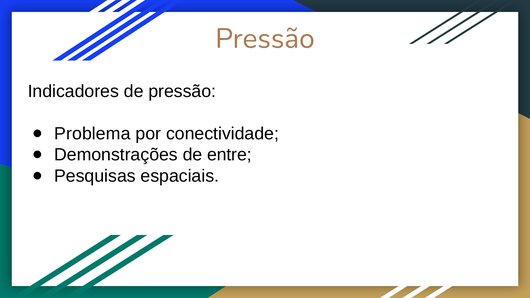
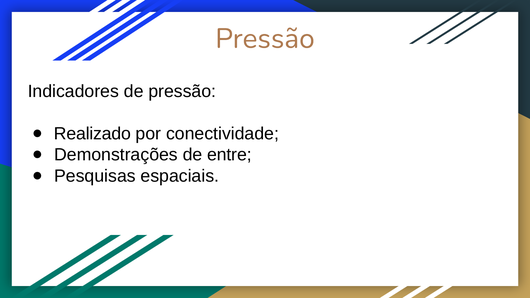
Problema: Problema -> Realizado
